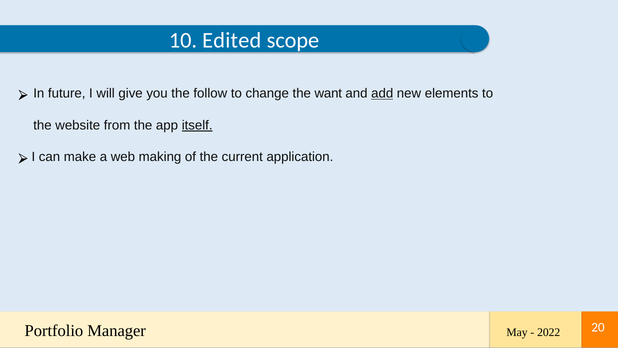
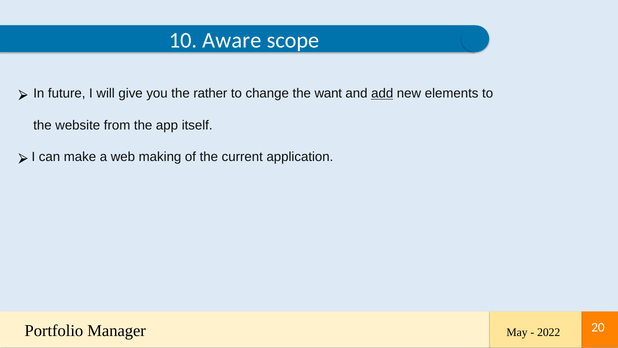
Edited: Edited -> Aware
follow: follow -> rather
itself underline: present -> none
